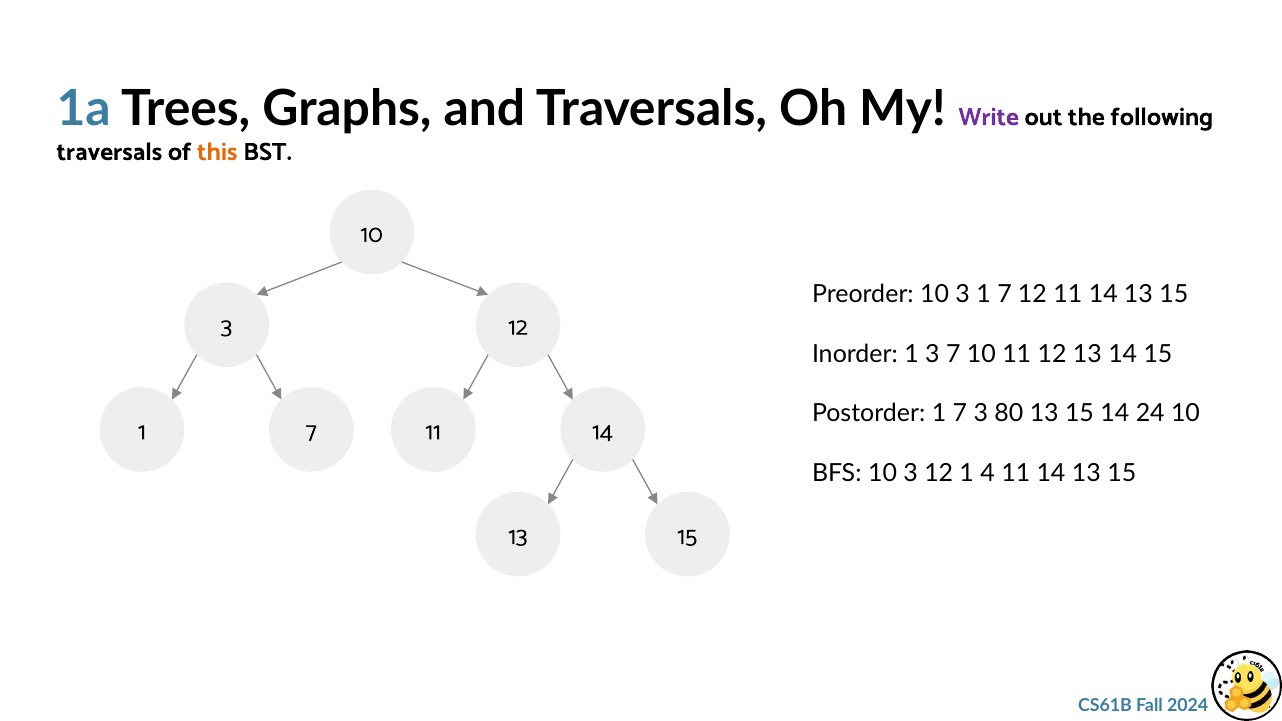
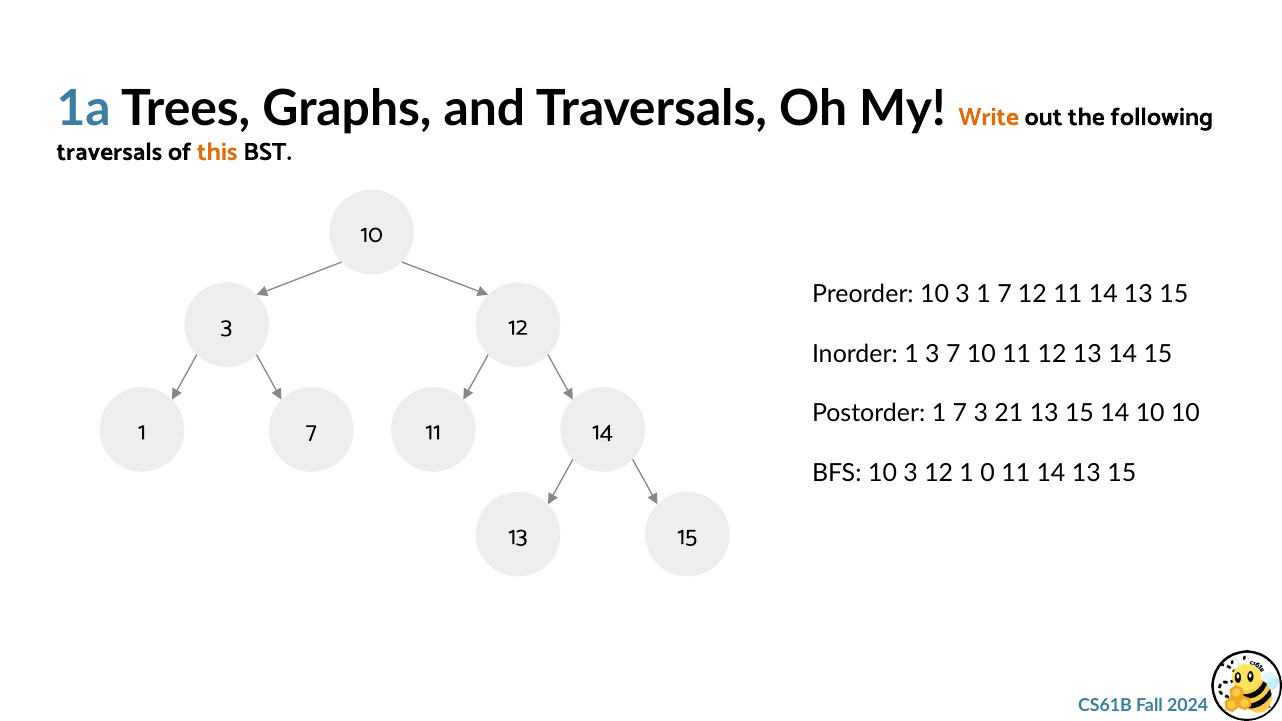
Write colour: purple -> orange
80: 80 -> 21
14 24: 24 -> 10
4: 4 -> 0
